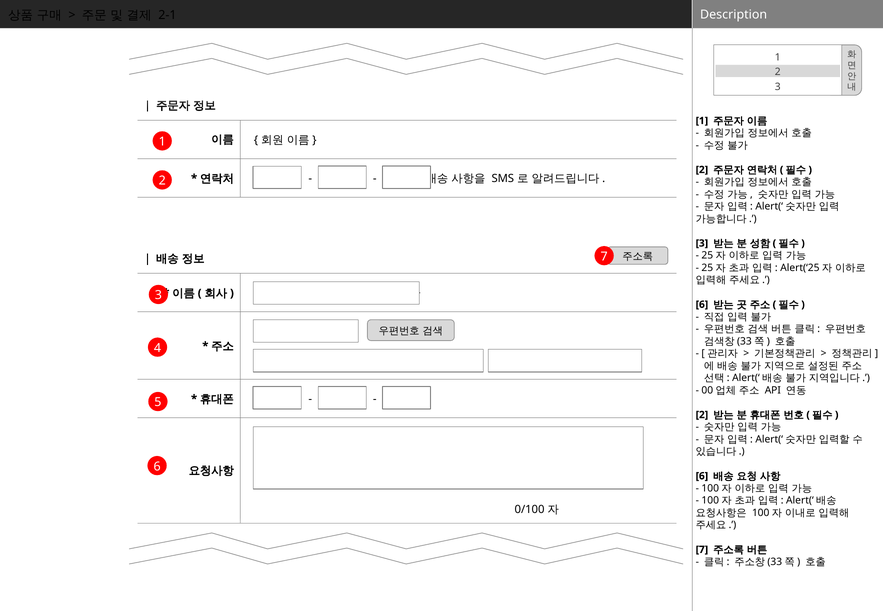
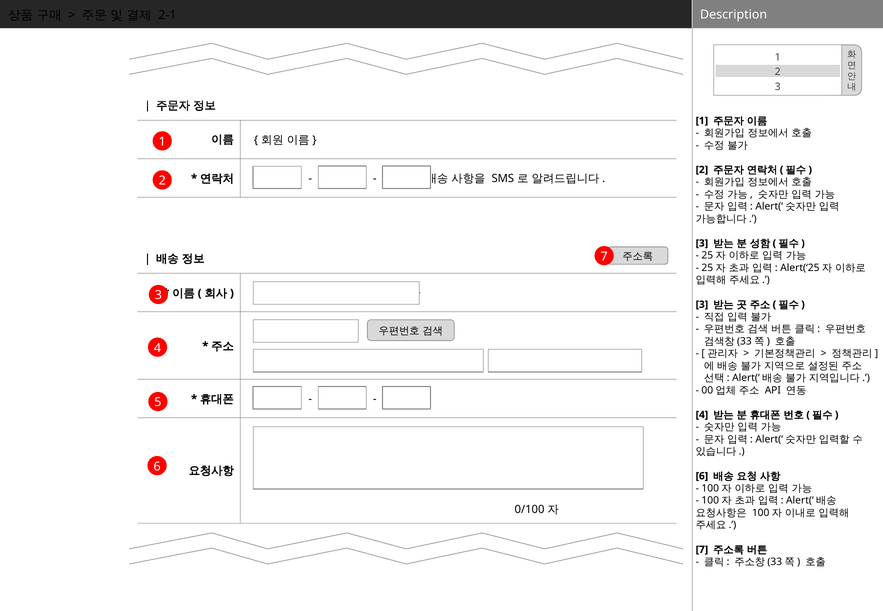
6 at (702, 305): 6 -> 3
2 at (702, 415): 2 -> 4
